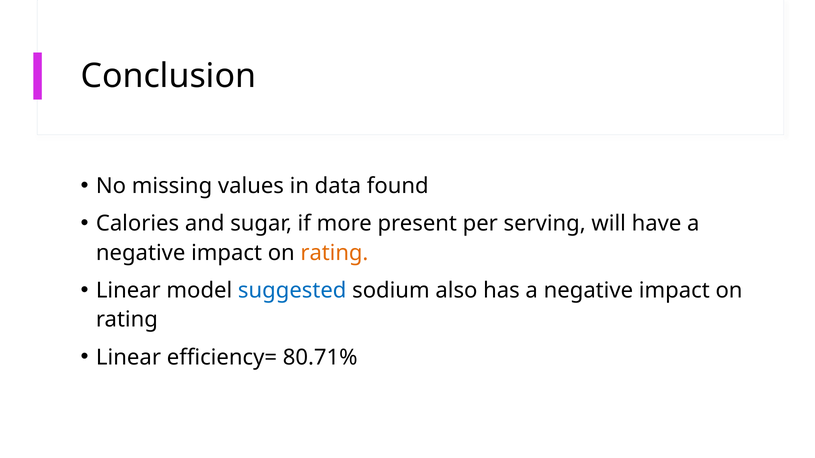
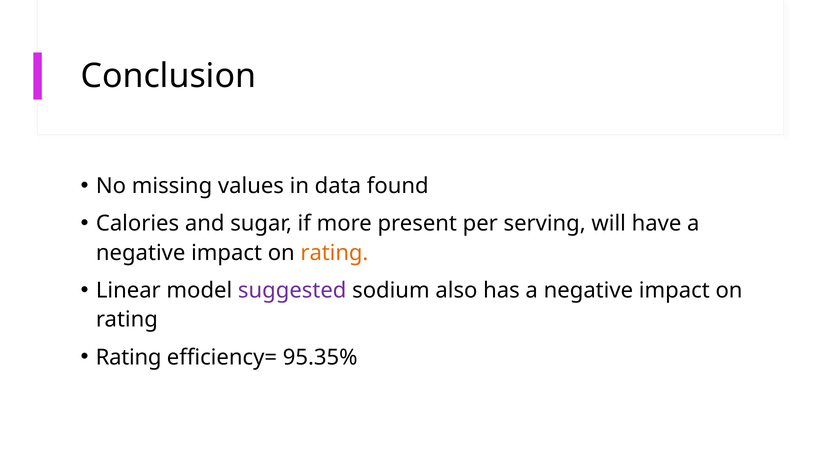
suggested colour: blue -> purple
Linear at (128, 358): Linear -> Rating
80.71%: 80.71% -> 95.35%
